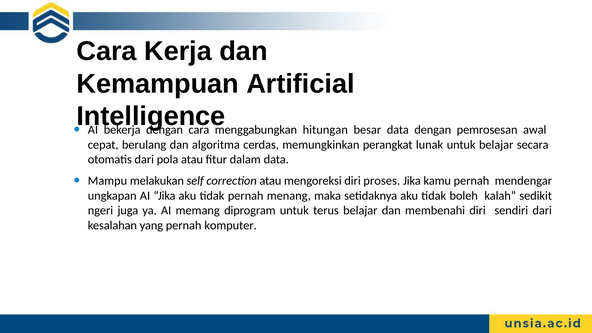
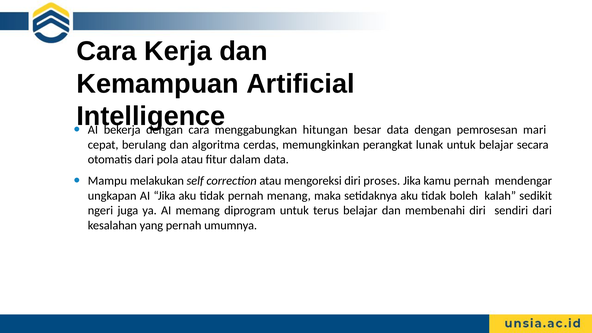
awal: awal -> mari
komputer: komputer -> umumnya
